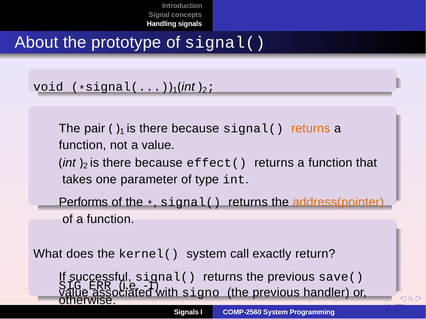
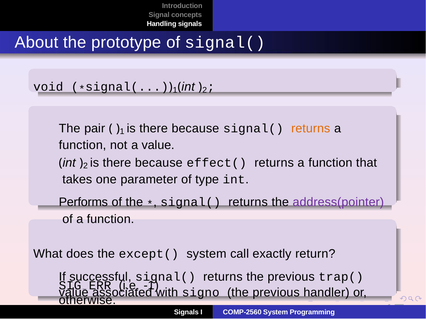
address(pointer colour: orange -> purple
kernel(: kernel( -> except(
save(: save( -> trap(
